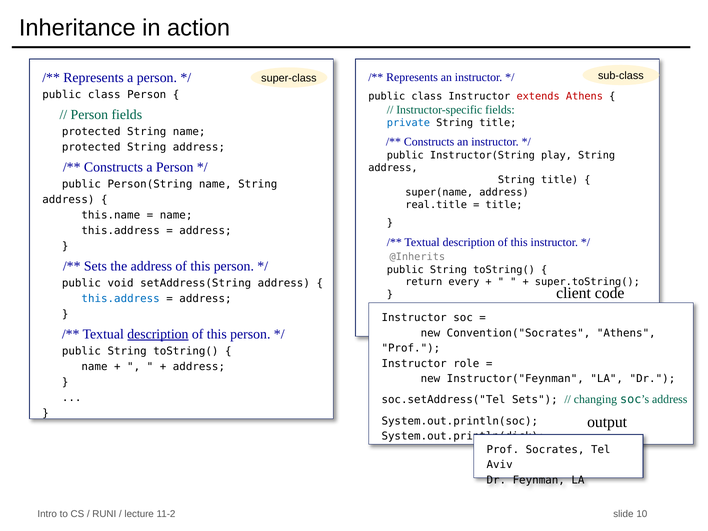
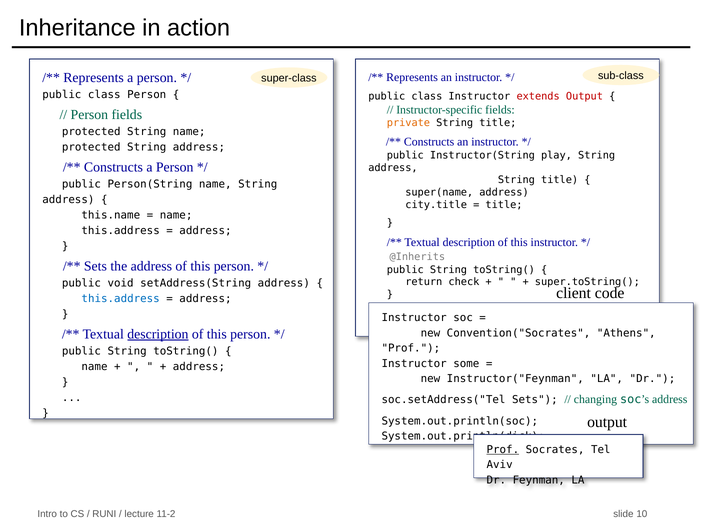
extends Athens: Athens -> Output
private colour: blue -> orange
real.title: real.title -> city.title
every: every -> check
role: role -> some
Prof at (503, 450) underline: none -> present
